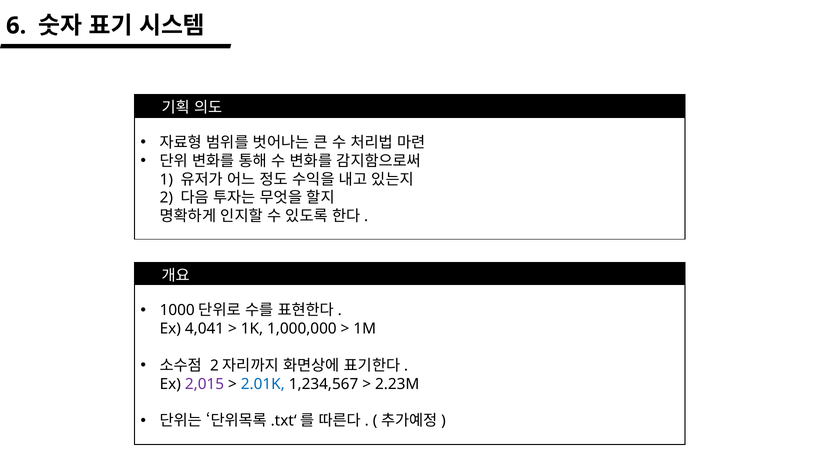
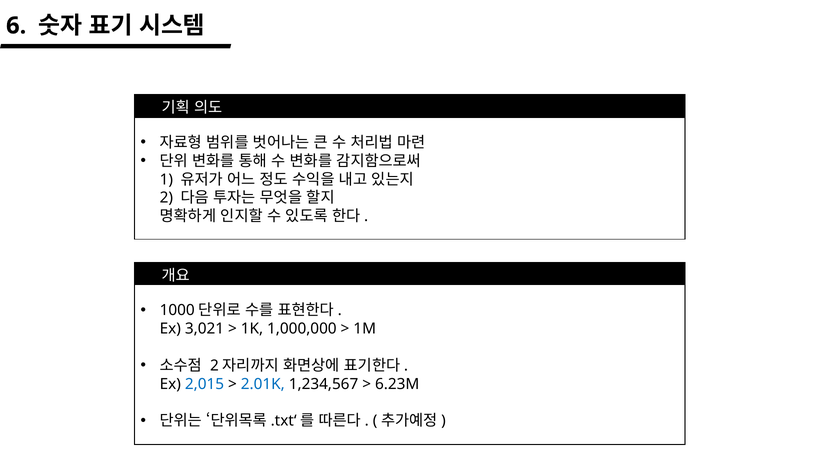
4,041: 4,041 -> 3,021
2,015 colour: purple -> blue
2.23M: 2.23M -> 6.23M
